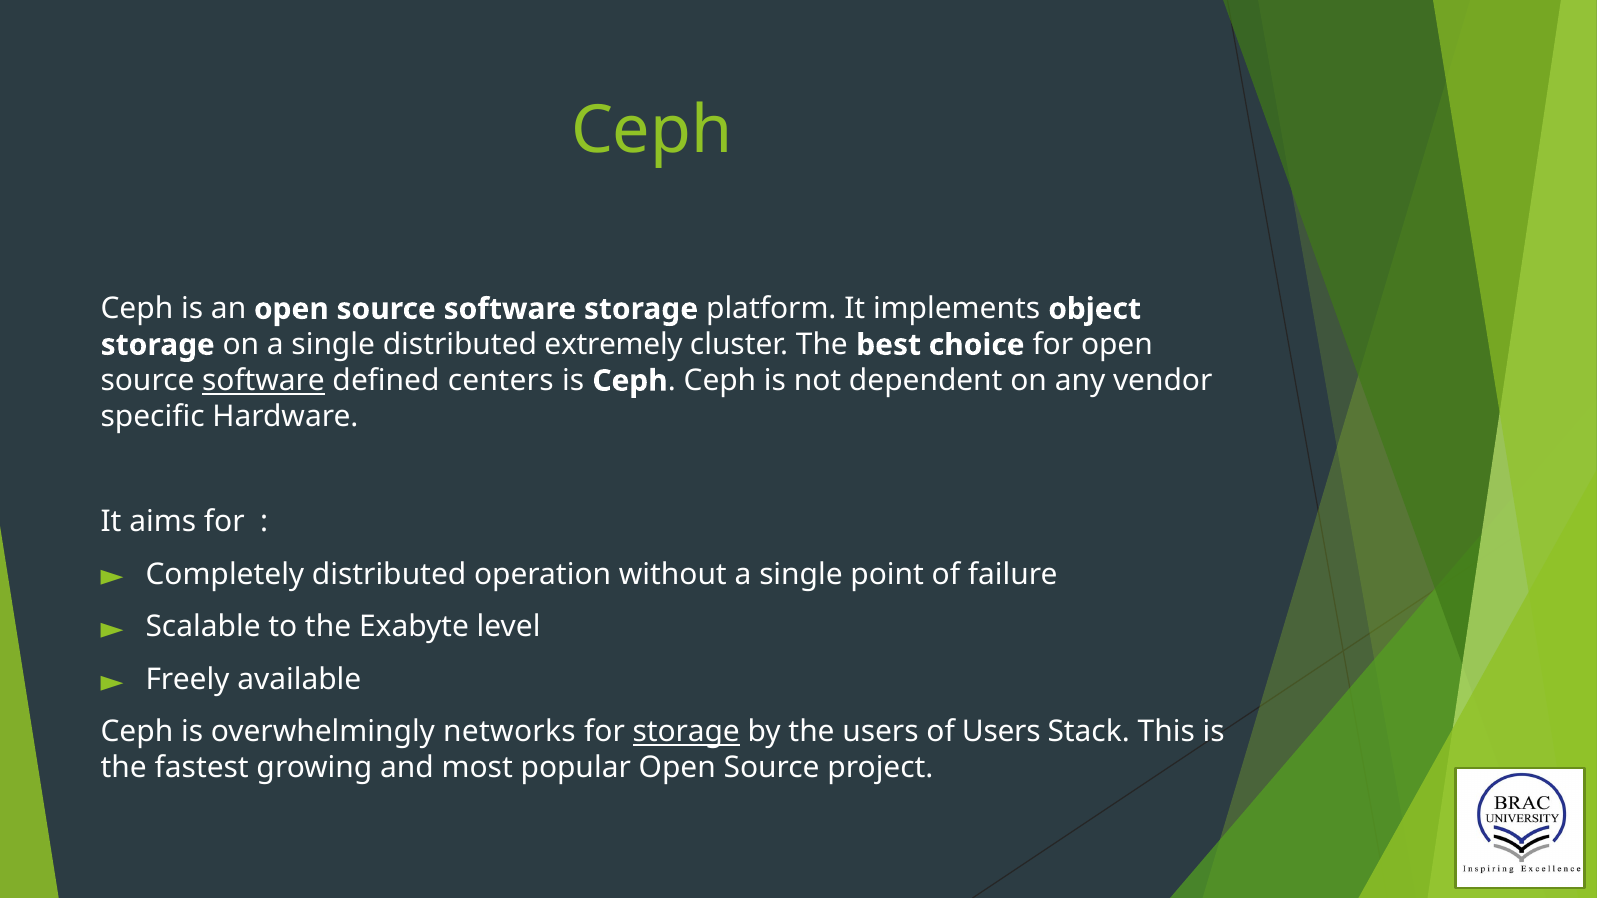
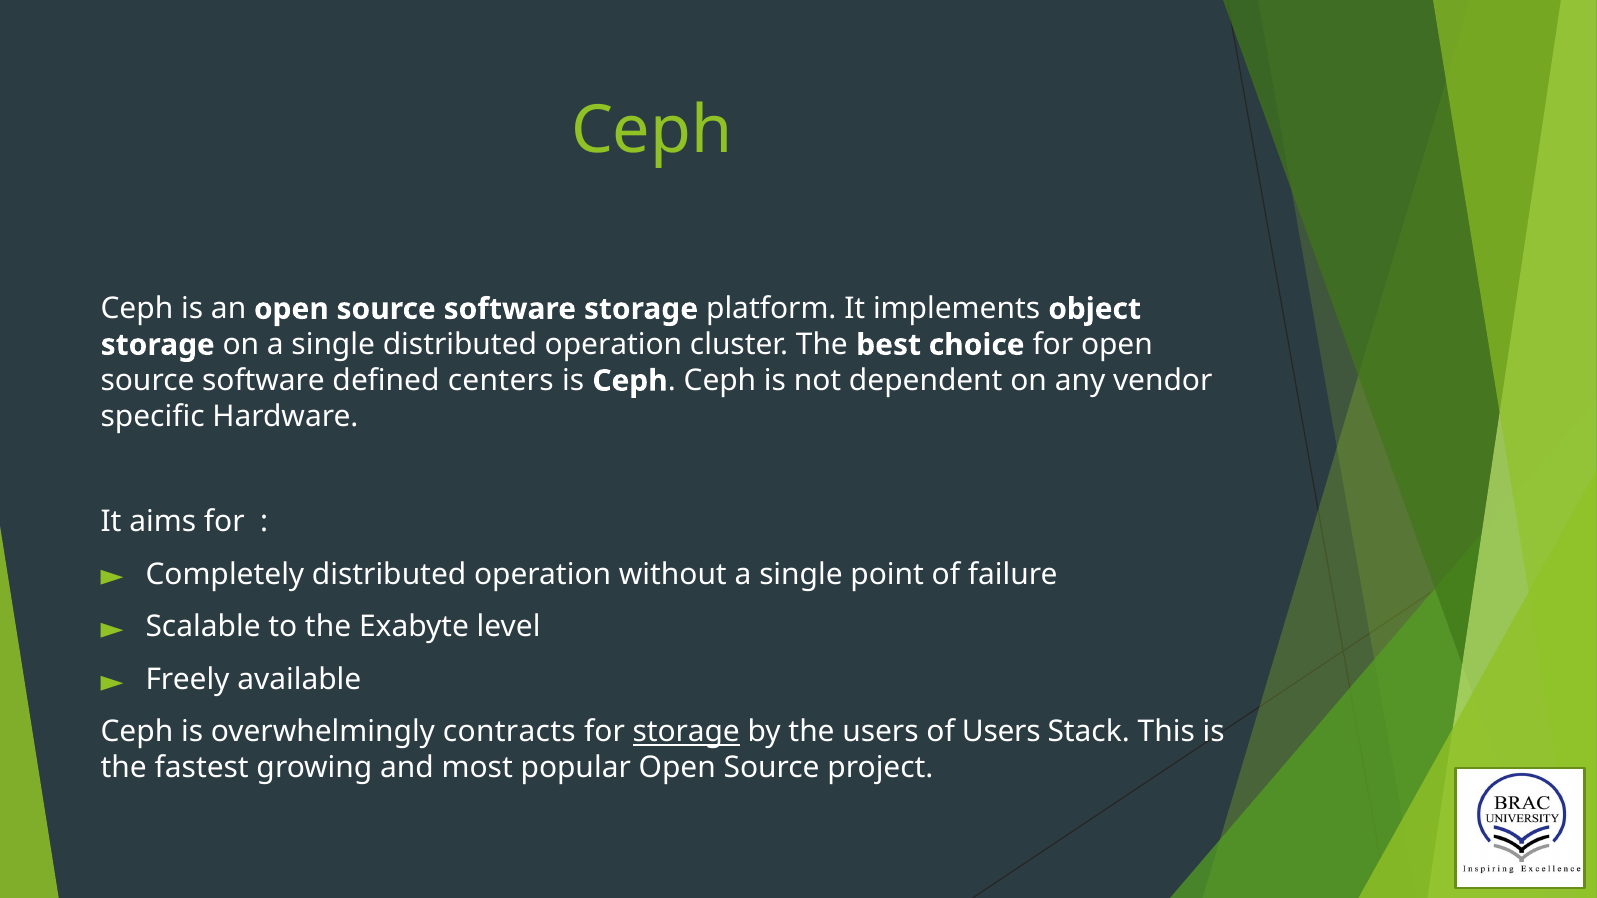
single distributed extremely: extremely -> operation
software at (264, 381) underline: present -> none
networks: networks -> contracts
